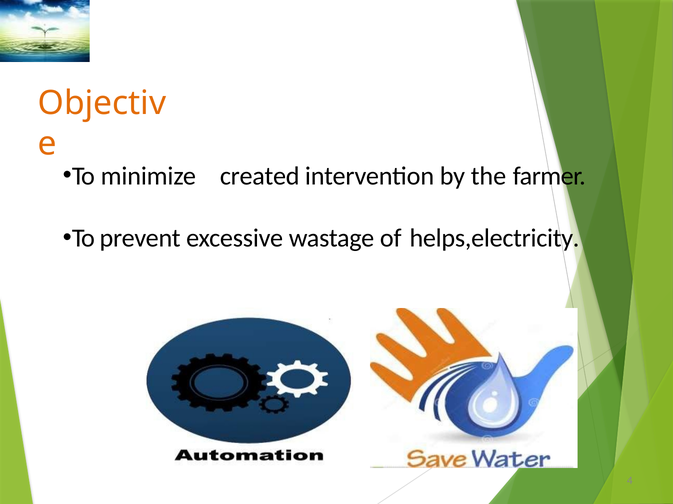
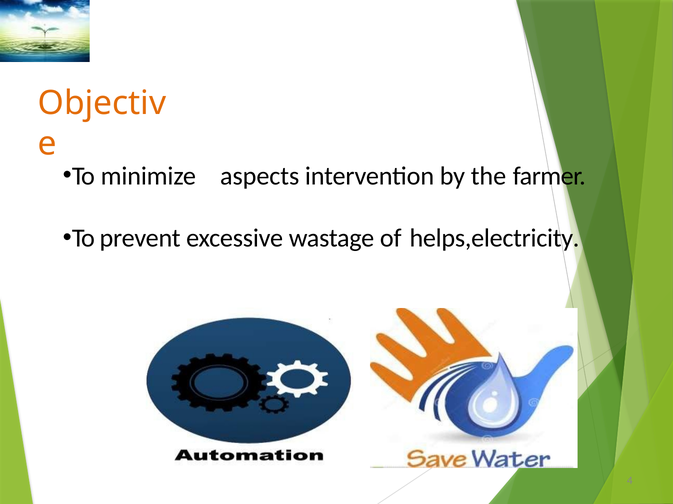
created: created -> aspects
